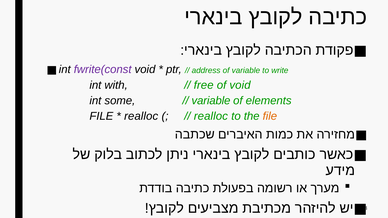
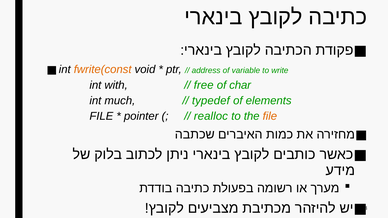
fwrite(const colour: purple -> orange
of void: void -> char
some: some -> much
variable at (211, 101): variable -> typedef
realloc at (141, 116): realloc -> pointer
